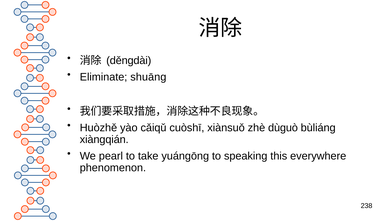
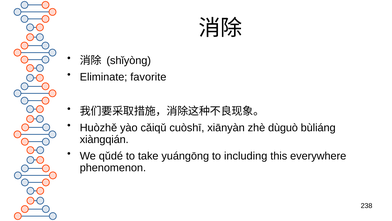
děngdài: děngdài -> shǐyòng
shuāng: shuāng -> favorite
xiànsuǒ: xiànsuǒ -> xiānyàn
pearl: pearl -> qǔdé
speaking: speaking -> including
